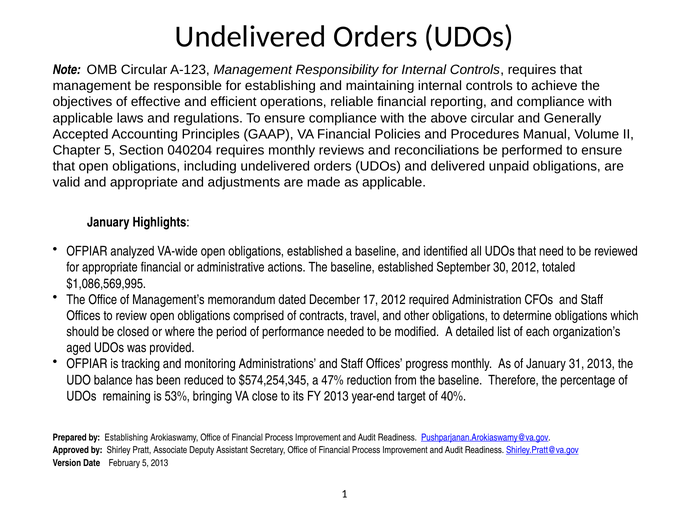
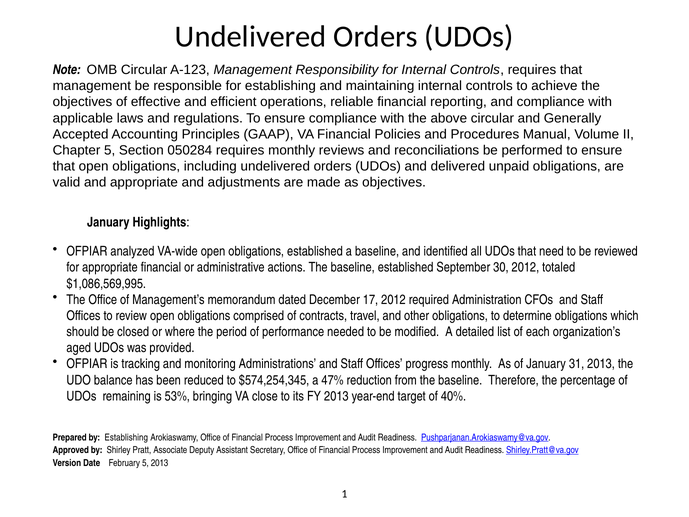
040204: 040204 -> 050284
as applicable: applicable -> objectives
